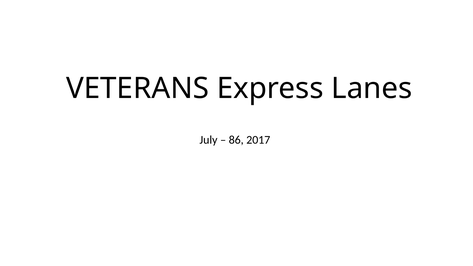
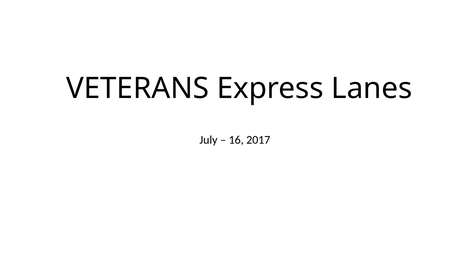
86: 86 -> 16
